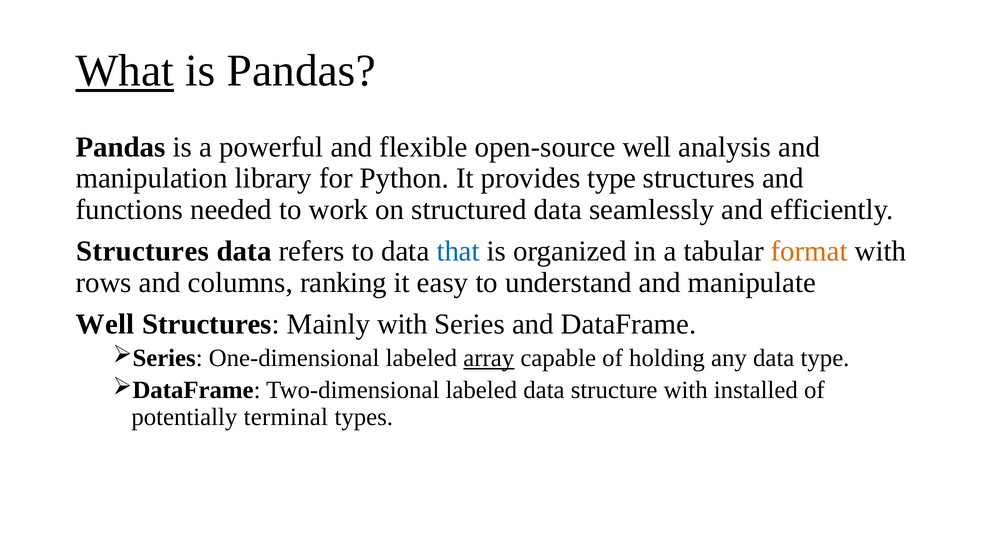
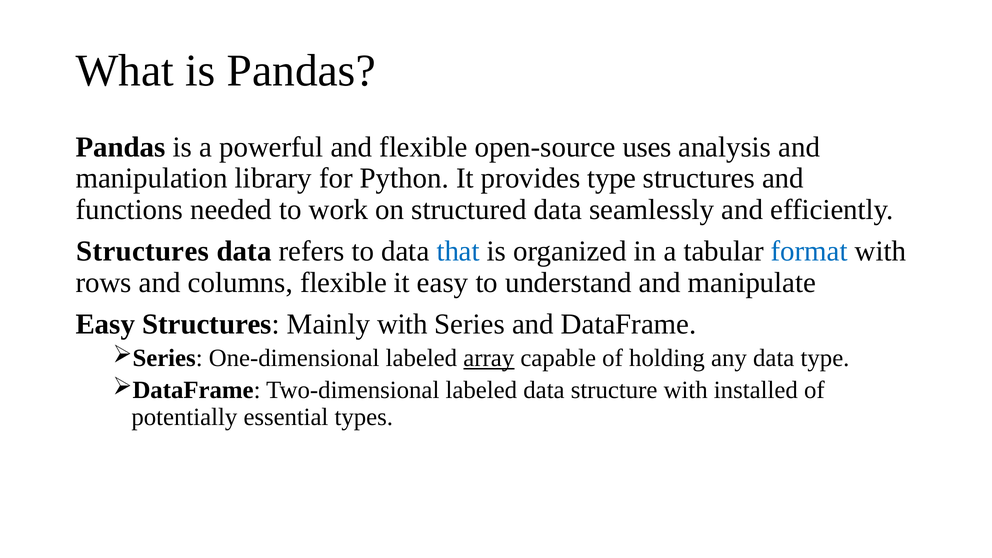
What underline: present -> none
open-source well: well -> uses
format colour: orange -> blue
columns ranking: ranking -> flexible
Well at (105, 324): Well -> Easy
terminal: terminal -> essential
